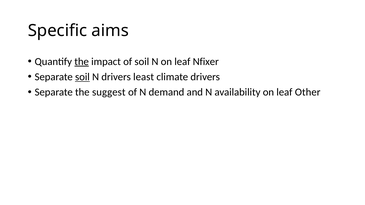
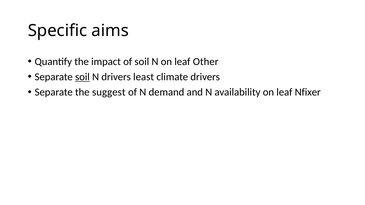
the at (82, 62) underline: present -> none
Nfixer: Nfixer -> Other
Other: Other -> Nfixer
